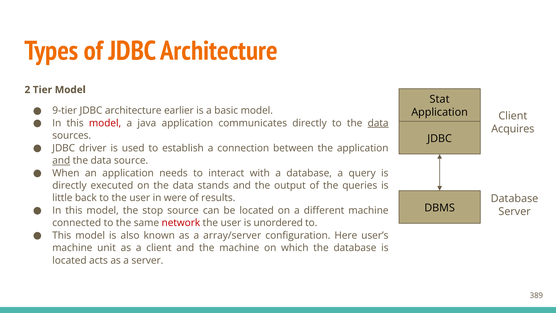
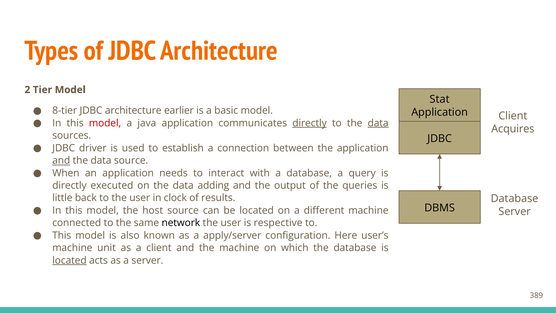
9-tier: 9-tier -> 8-tier
directly at (310, 123) underline: none -> present
stands: stands -> adding
were: were -> clock
stop: stop -> host
network colour: red -> black
unordered: unordered -> respective
array/server: array/server -> apply/server
located at (69, 260) underline: none -> present
